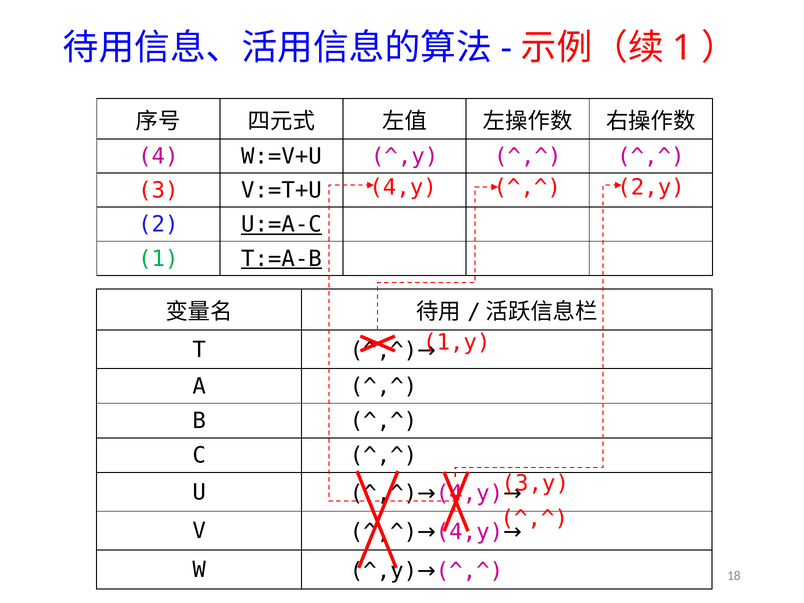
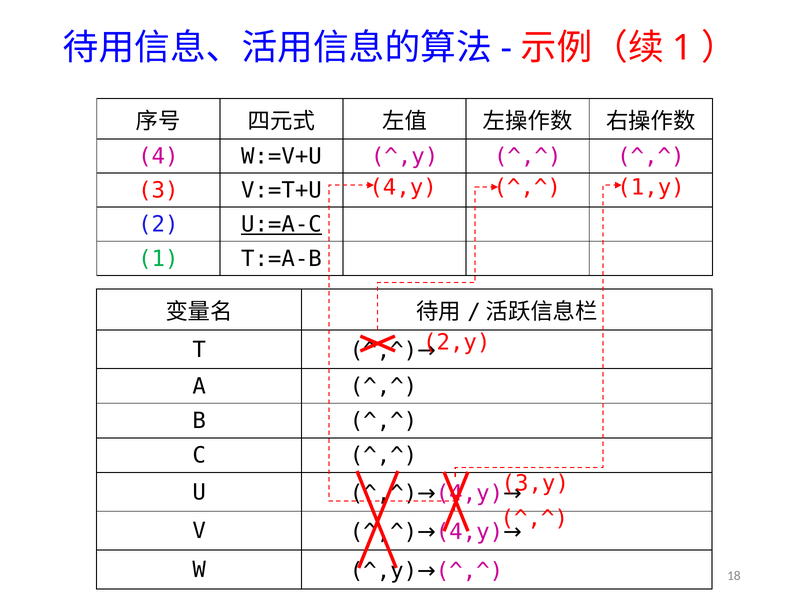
2,y: 2,y -> 1,y
T:=A-B underline: present -> none
1,y: 1,y -> 2,y
